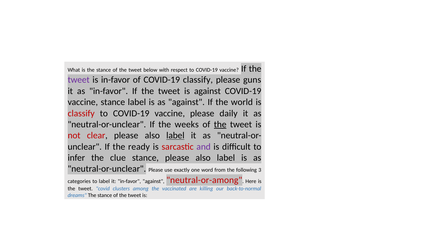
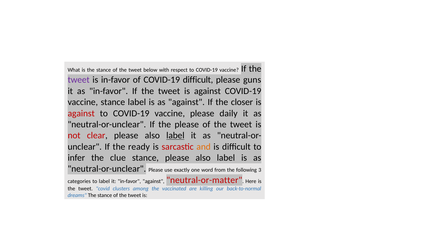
COVID-19 classify: classify -> difficult
world: world -> closer
classify at (81, 113): classify -> against
the weeks: weeks -> please
the at (220, 124) underline: present -> none
and colour: purple -> orange
neutral-or-among: neutral-or-among -> neutral-or-matter
